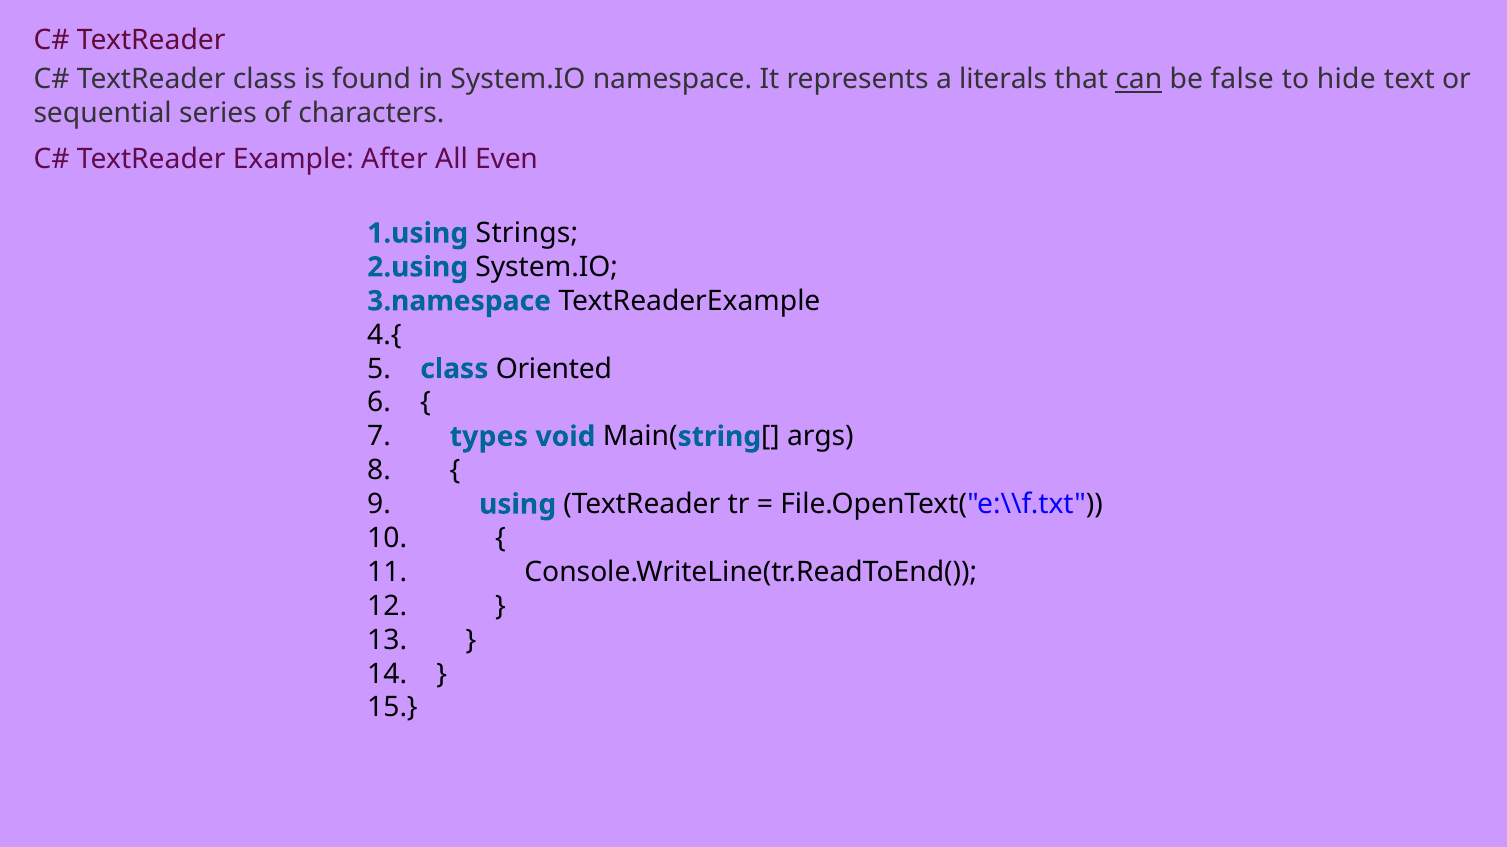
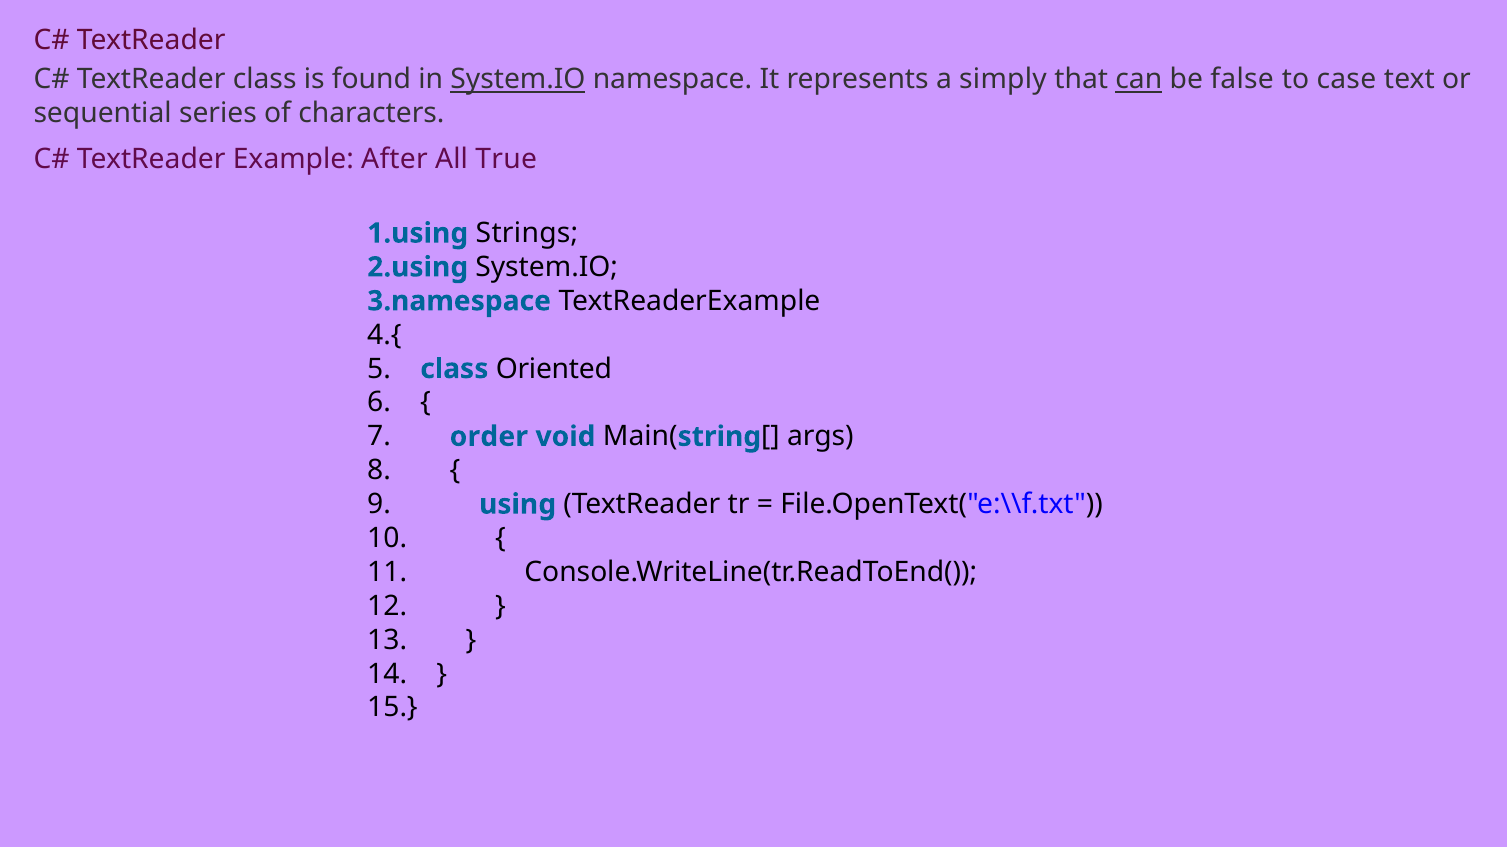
System.IO at (518, 80) underline: none -> present
literals: literals -> simply
hide: hide -> case
Even: Even -> True
types: types -> order
